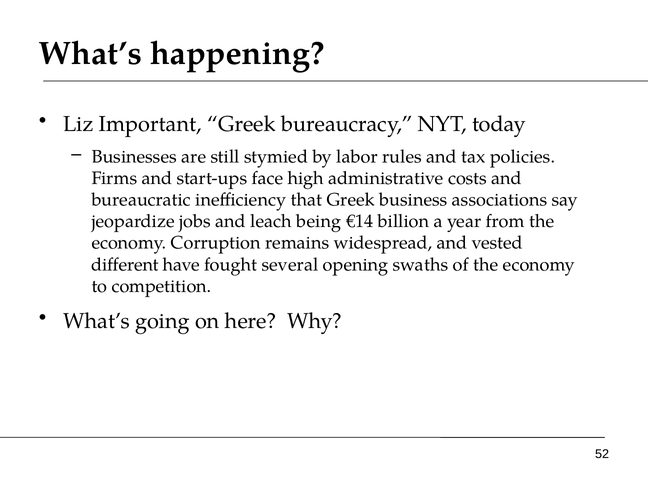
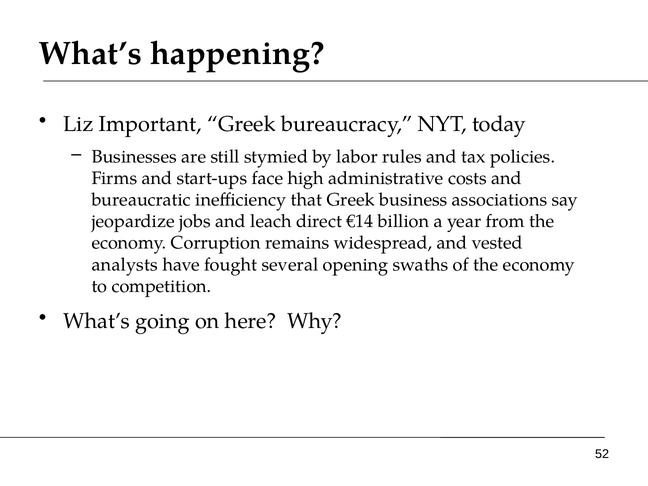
being: being -> direct
different: different -> analysts
